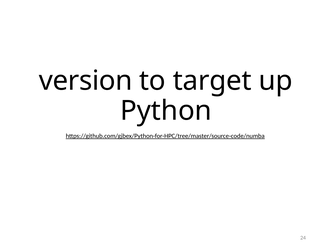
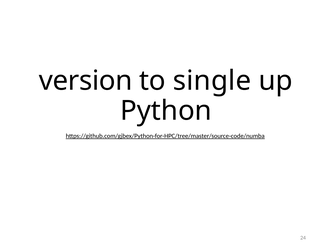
target: target -> single
